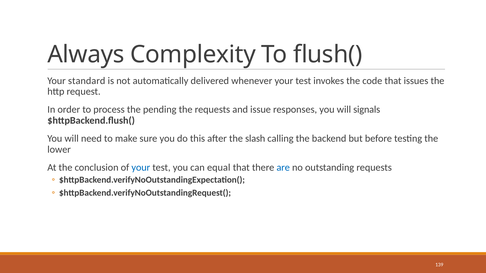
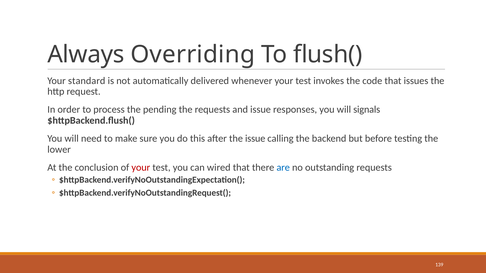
Complexity: Complexity -> Overriding
the slash: slash -> issue
your at (141, 168) colour: blue -> red
equal: equal -> wired
